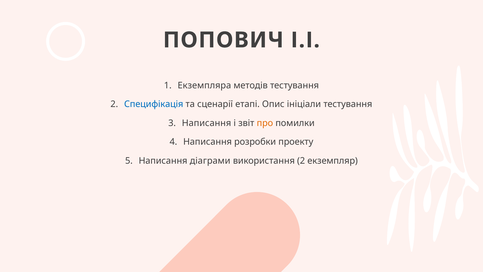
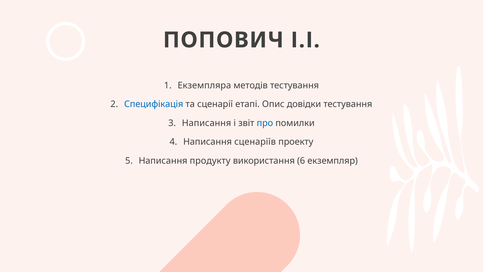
ініціали: ініціали -> довідки
про colour: orange -> blue
розробки: розробки -> сценаріїв
діаграми: діаграми -> продукту
використання 2: 2 -> 6
